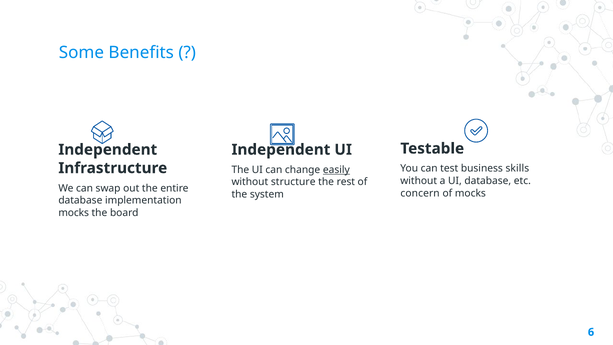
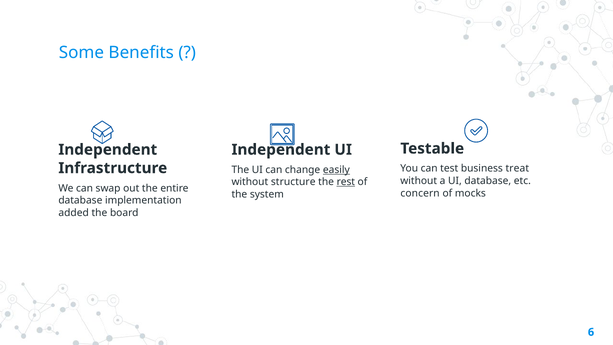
skills: skills -> treat
rest underline: none -> present
mocks at (74, 213): mocks -> added
